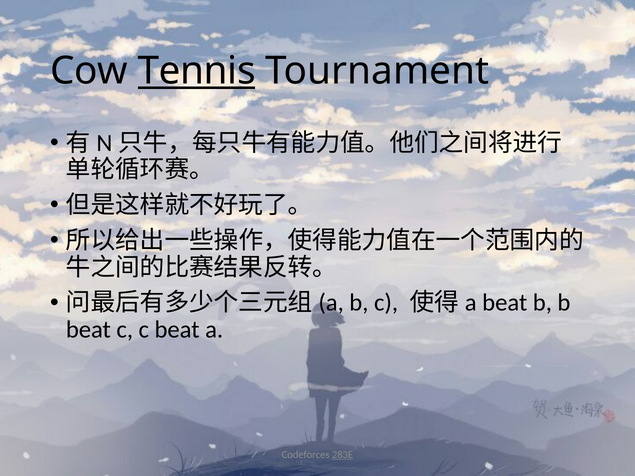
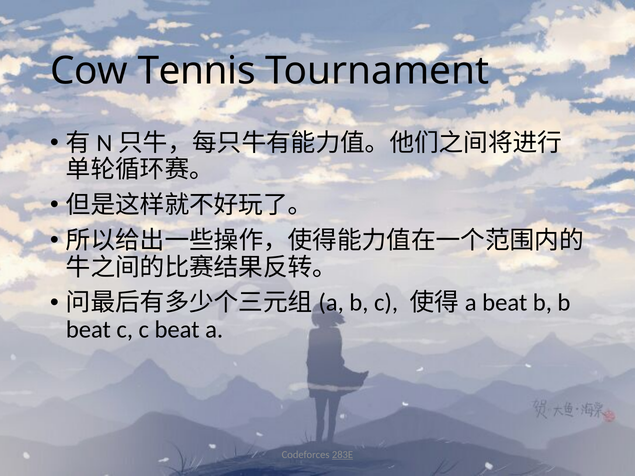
Tennis underline: present -> none
